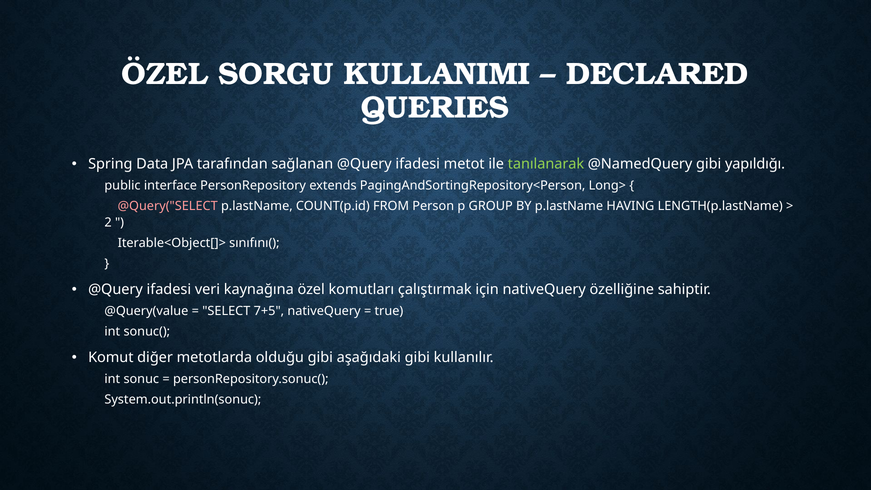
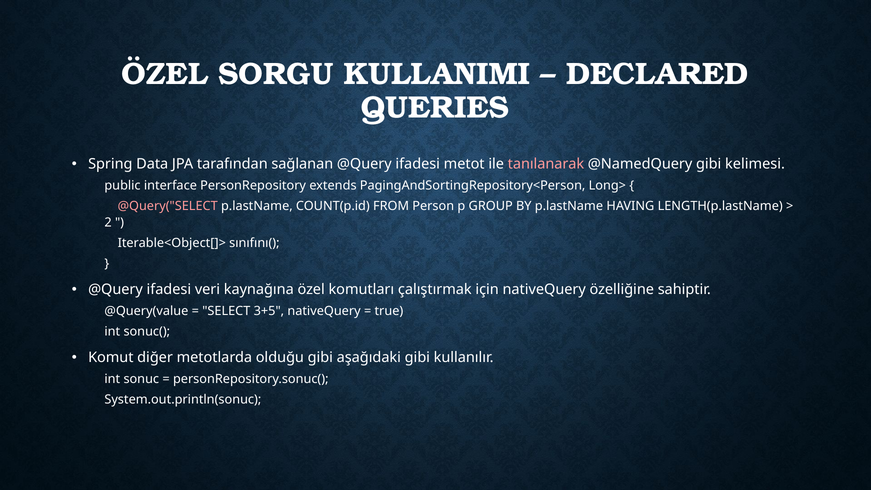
tanılanarak colour: light green -> pink
yapıldığı: yapıldığı -> kelimesi
7+5: 7+5 -> 3+5
